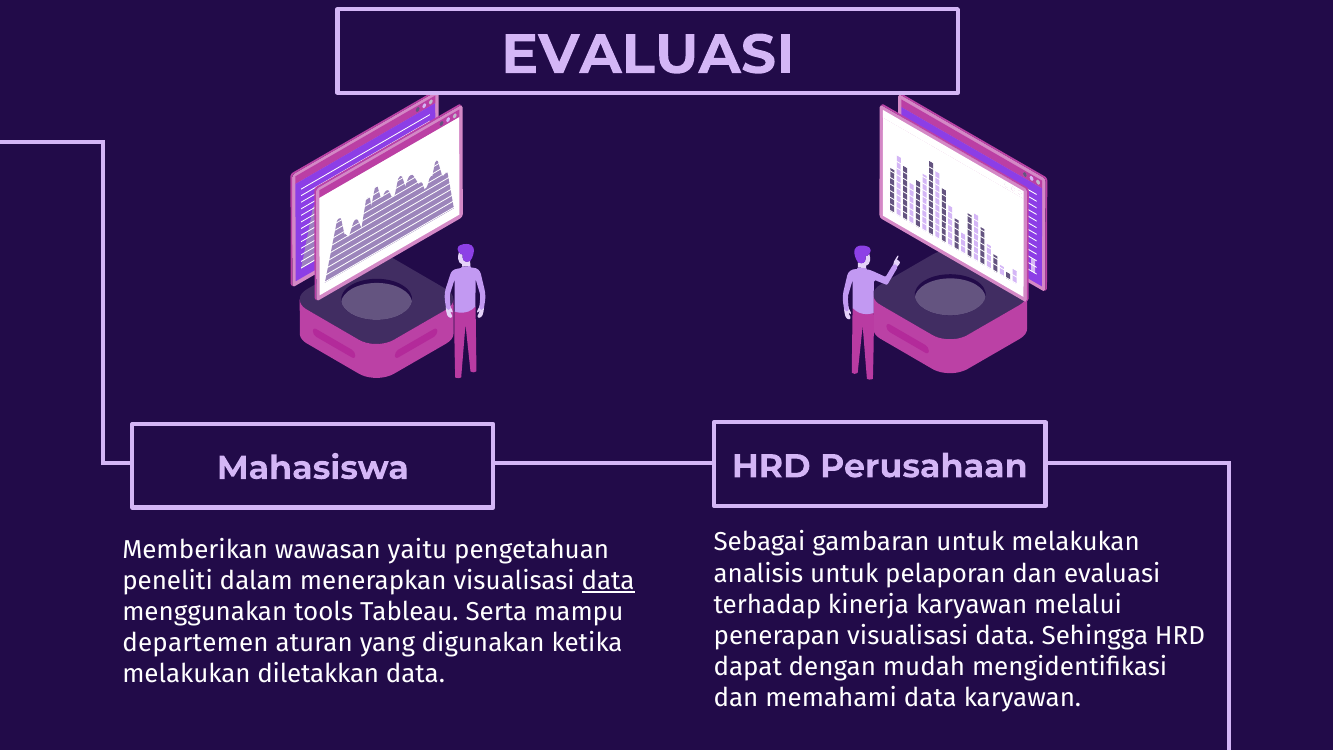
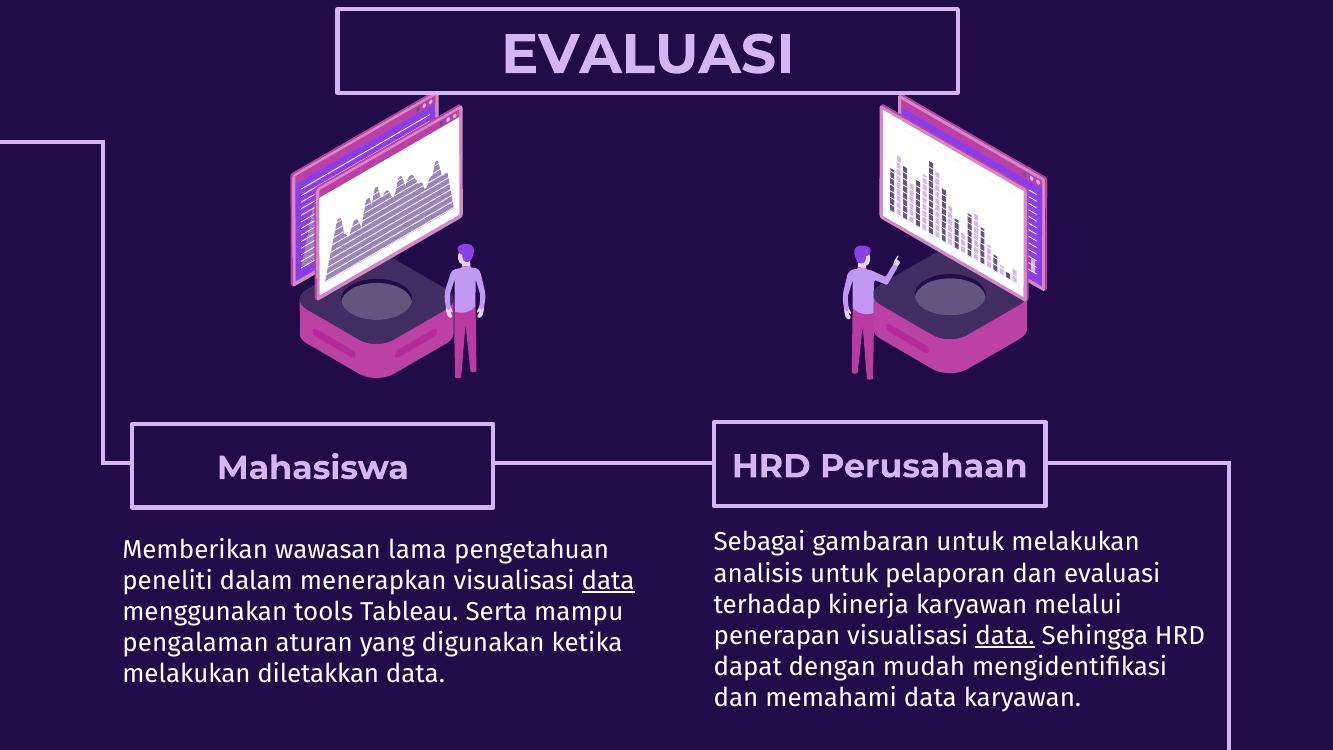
yaitu: yaitu -> lama
data at (1005, 636) underline: none -> present
departemen: departemen -> pengalaman
